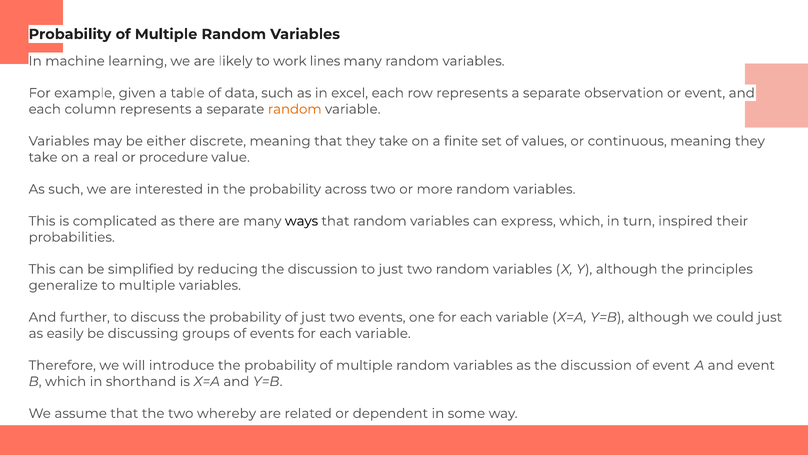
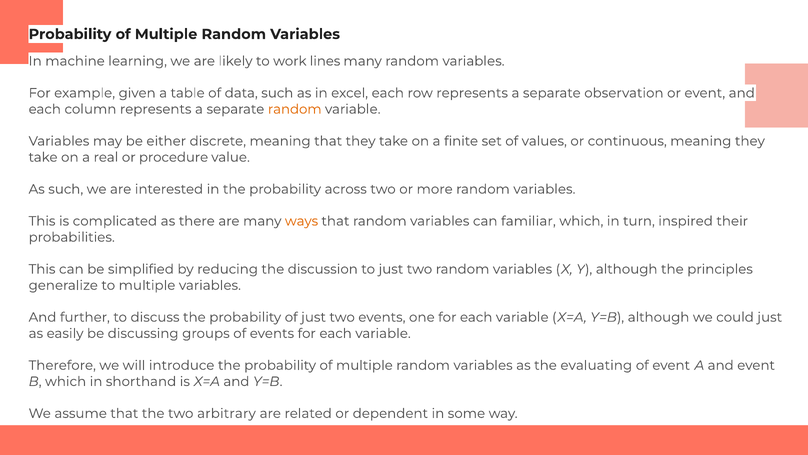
ways colour: black -> orange
express: express -> familiar
as the discussion: discussion -> evaluating
whereby: whereby -> arbitrary
